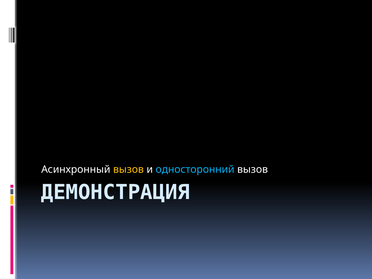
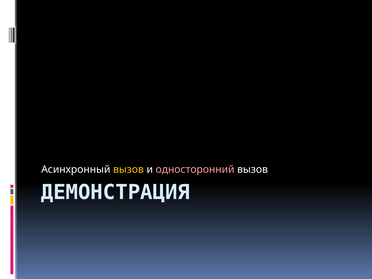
односторонний colour: light blue -> pink
